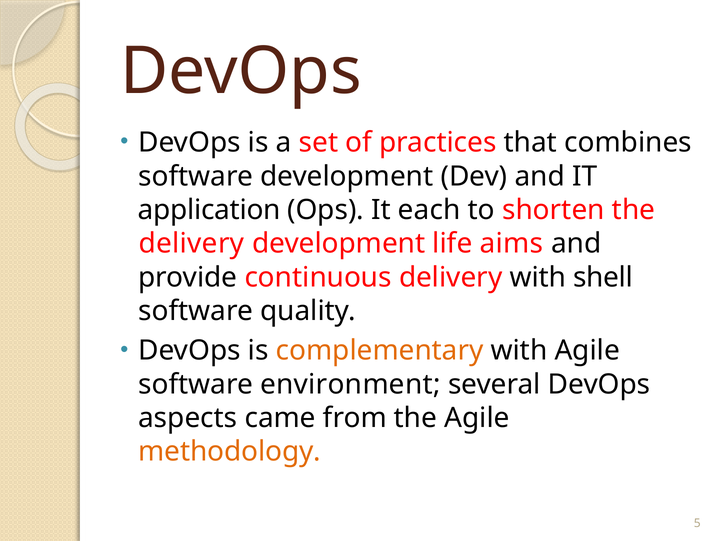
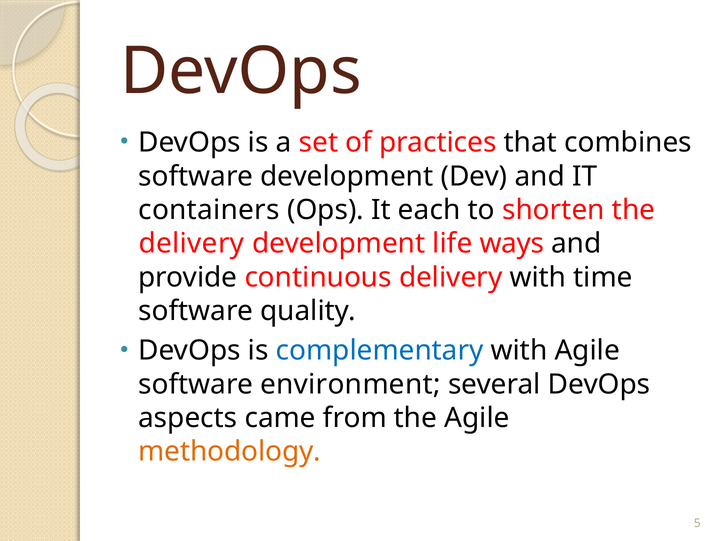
application: application -> containers
aims: aims -> ways
shell: shell -> time
complementary colour: orange -> blue
